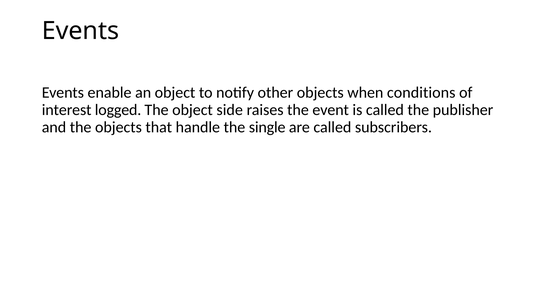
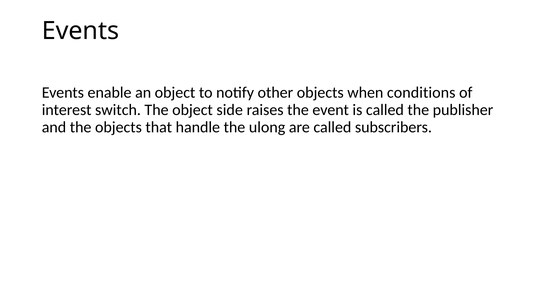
logged: logged -> switch
single: single -> ulong
